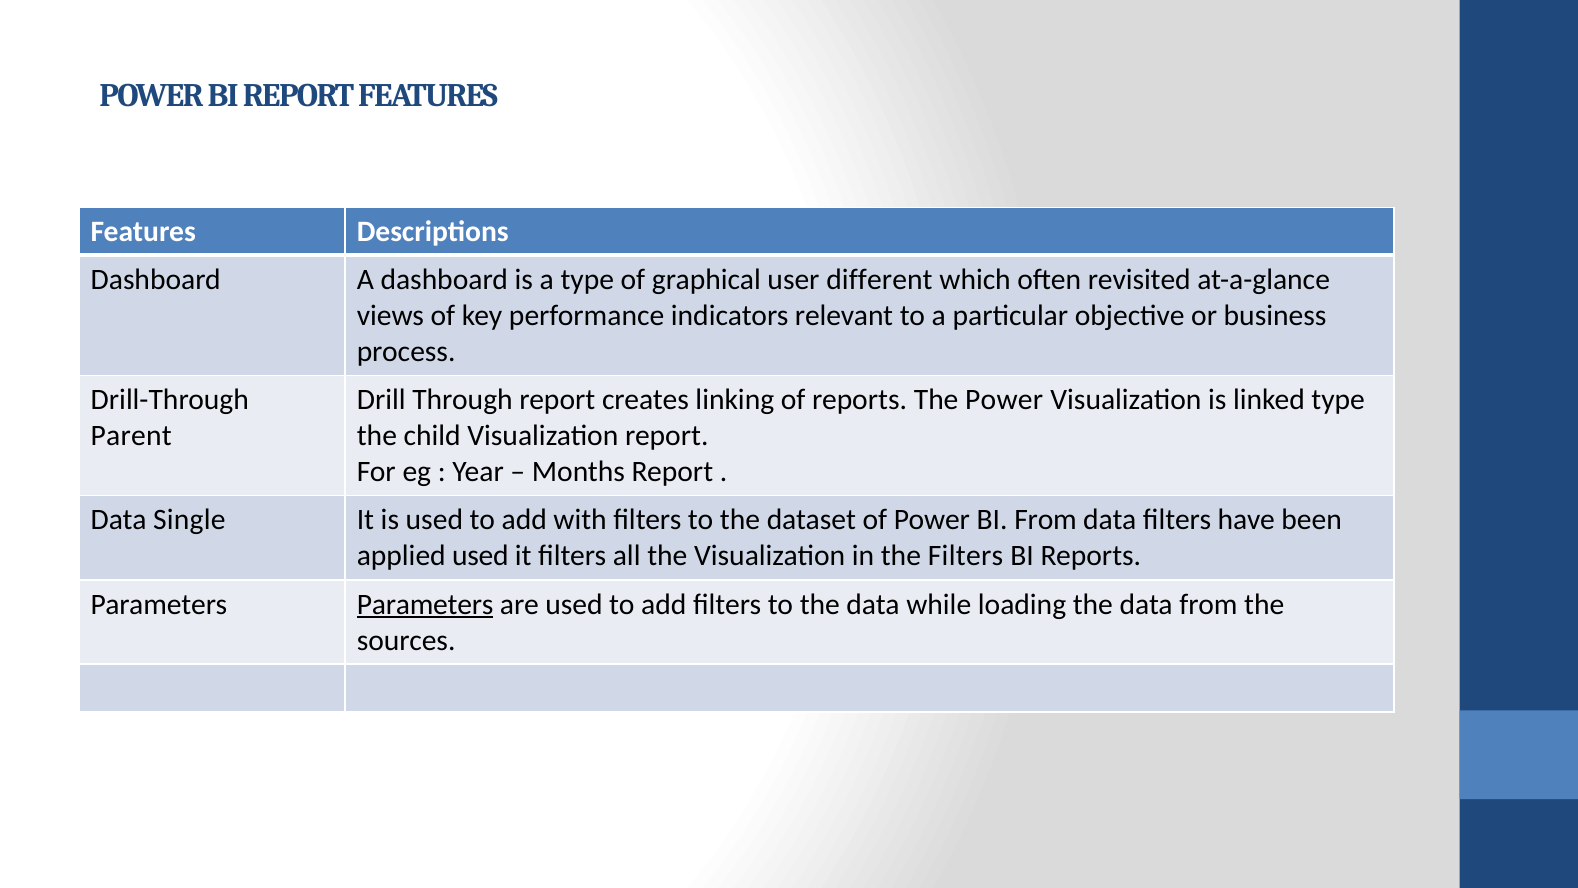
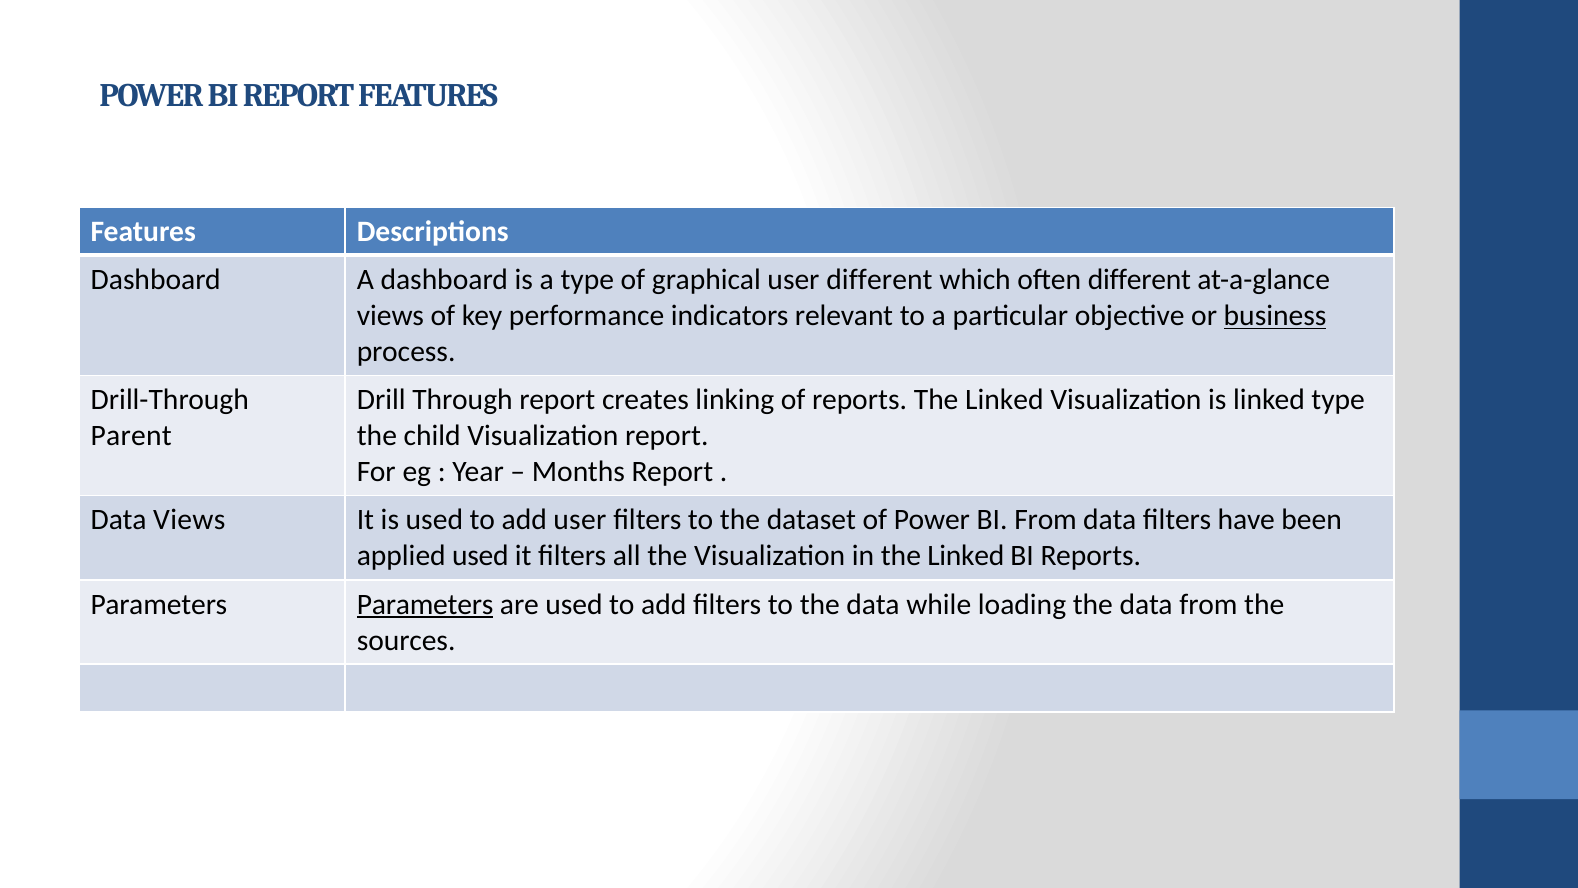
often revisited: revisited -> different
business underline: none -> present
reports The Power: Power -> Linked
Data Single: Single -> Views
add with: with -> user
in the Filters: Filters -> Linked
